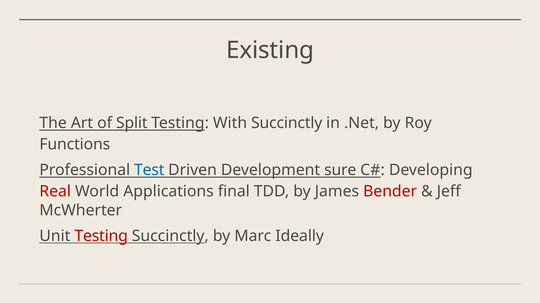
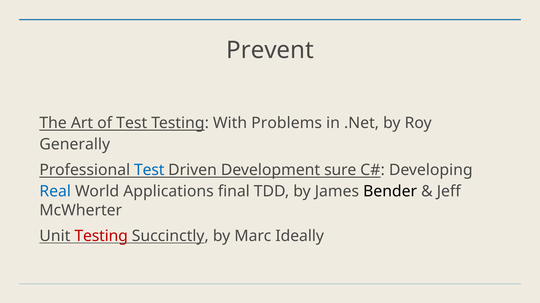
Existing: Existing -> Prevent
of Split: Split -> Test
With Succinctly: Succinctly -> Problems
Functions: Functions -> Generally
Real colour: red -> blue
Bender colour: red -> black
